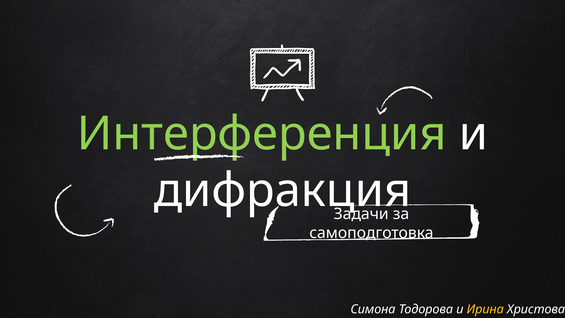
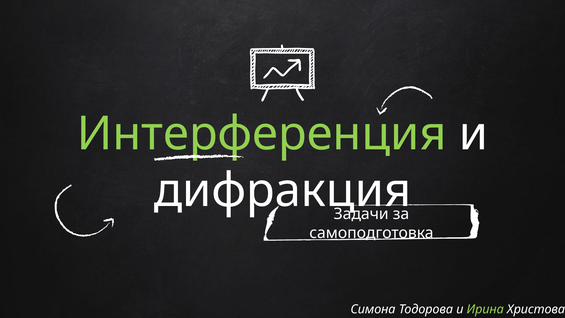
Ирина colour: yellow -> light green
